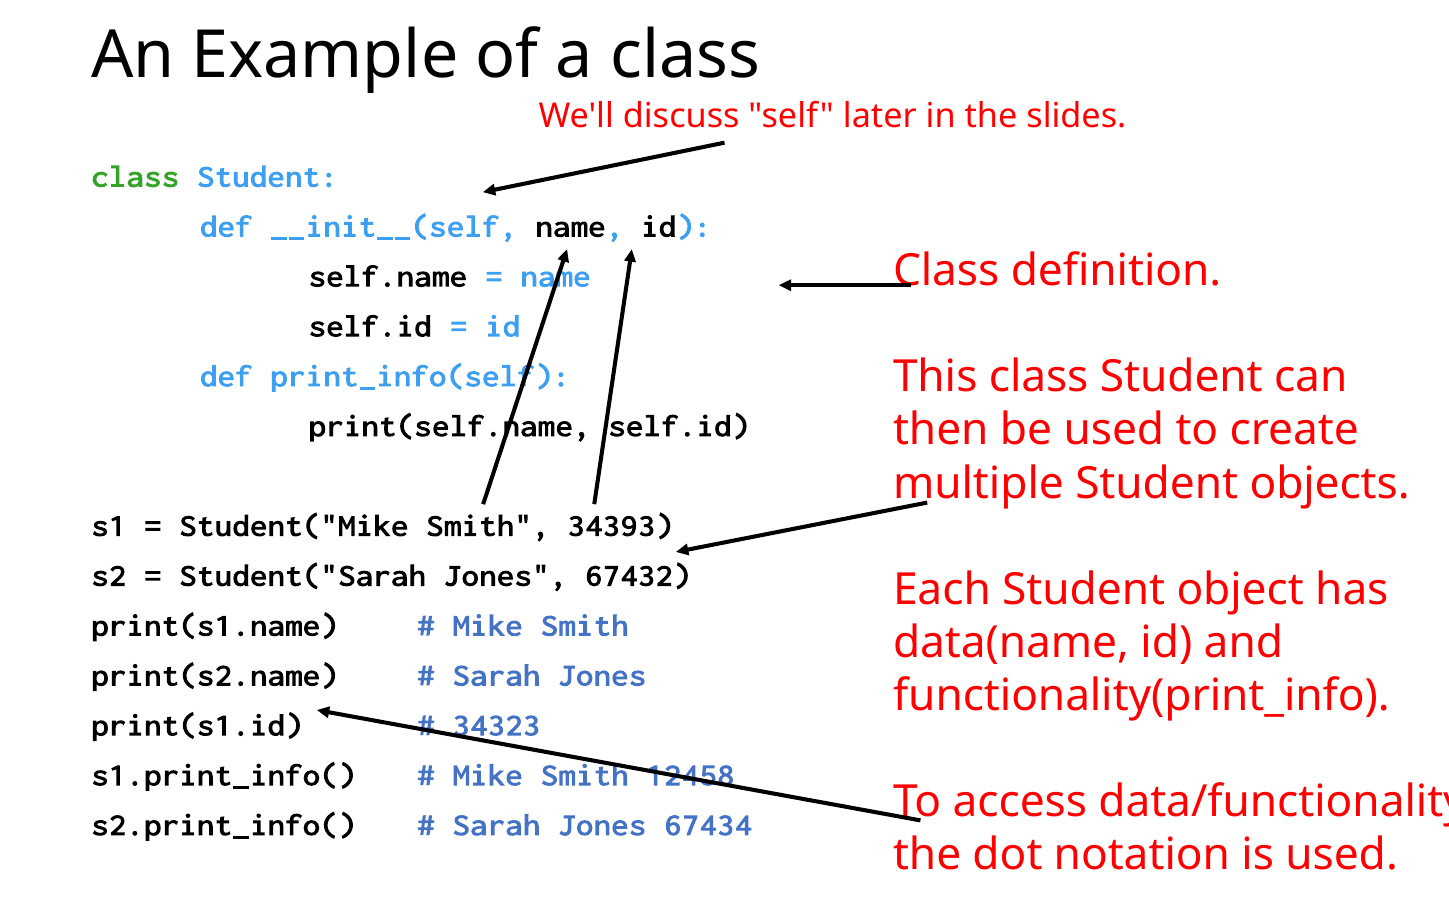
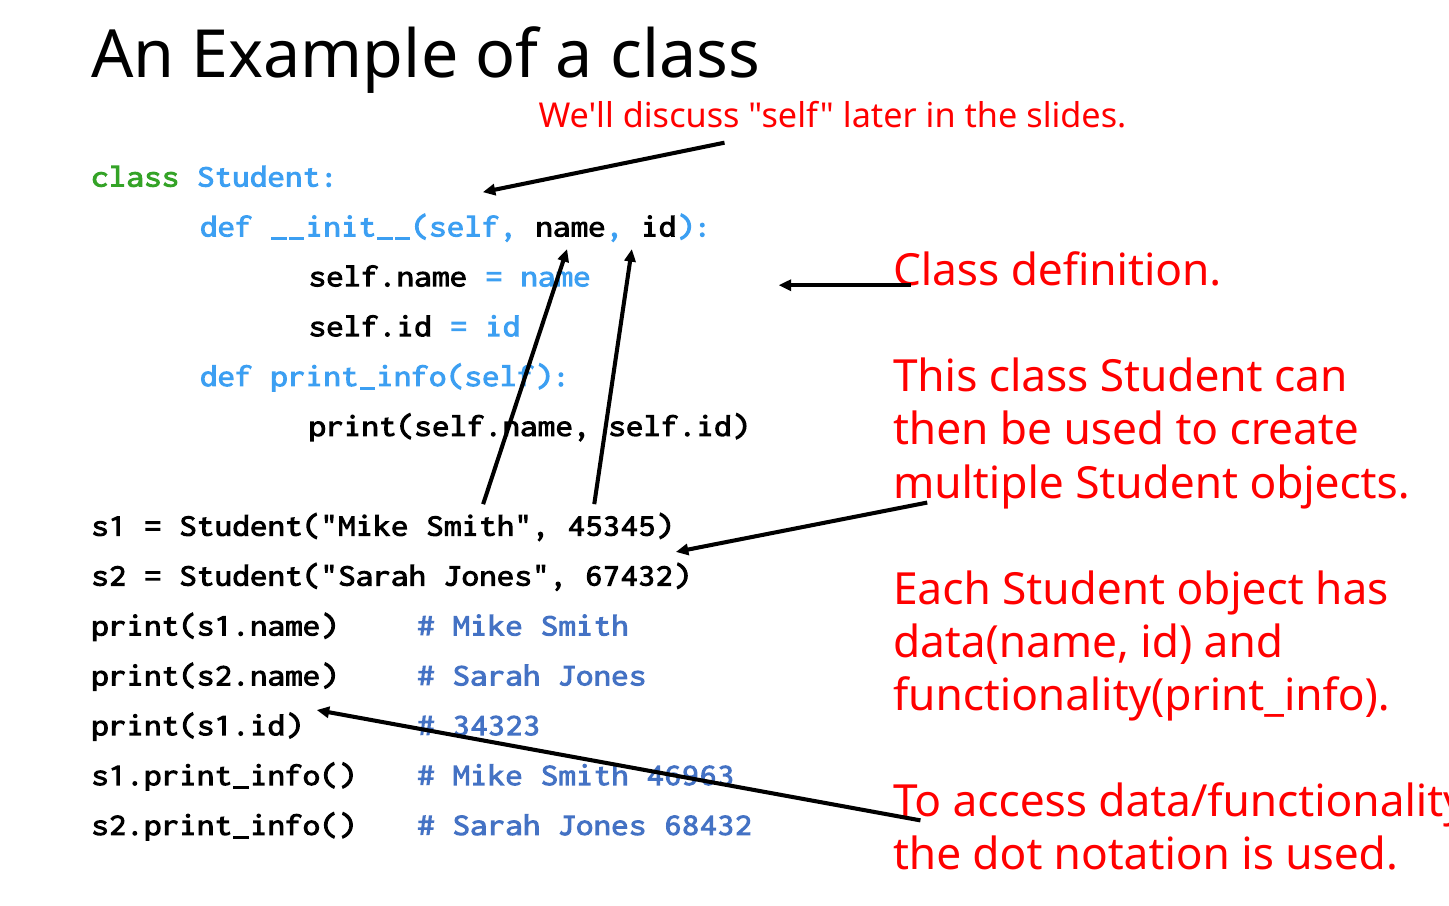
34393: 34393 -> 45345
12458: 12458 -> 46963
67434: 67434 -> 68432
